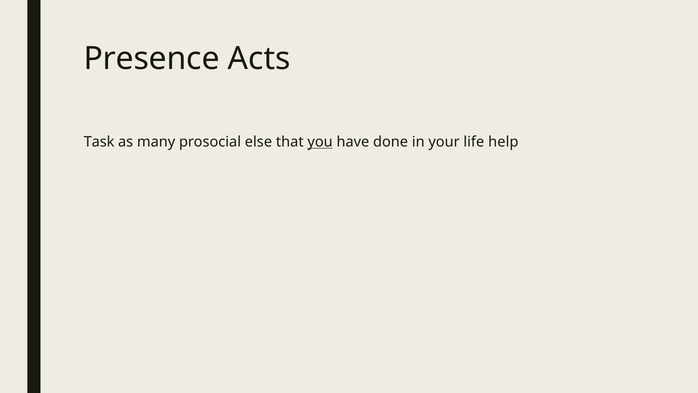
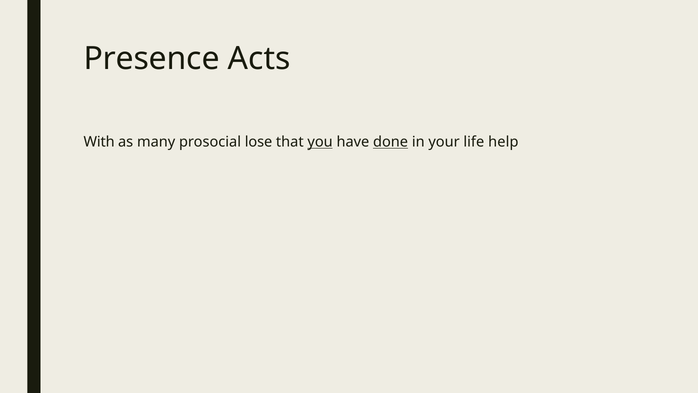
Task: Task -> With
else: else -> lose
done underline: none -> present
